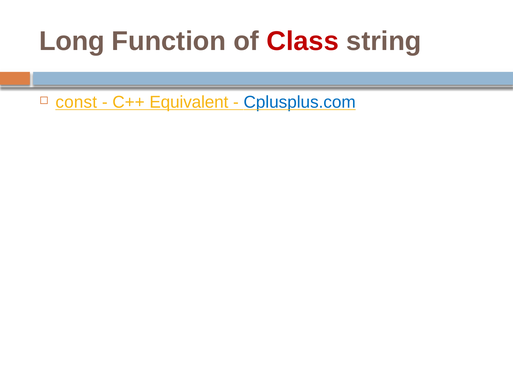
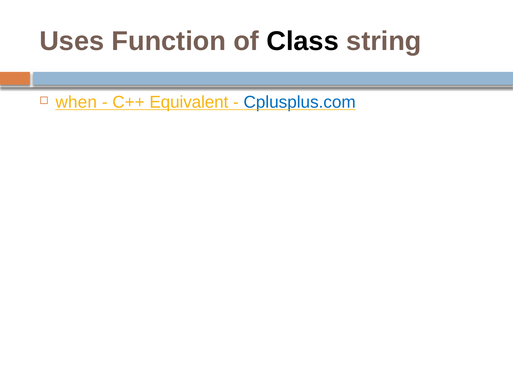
Long: Long -> Uses
Class colour: red -> black
const: const -> when
